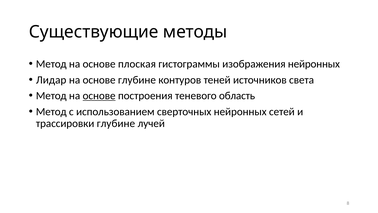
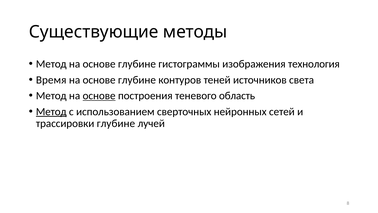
Метод на основе плоская: плоская -> глубине
изображения нейронных: нейронных -> технология
Лидар: Лидар -> Время
Метод at (51, 111) underline: none -> present
